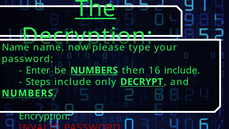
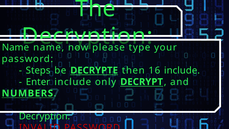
The underline: present -> none
Enter: Enter -> Steps
be NUMBERS: NUMBERS -> DECRYPTE
Steps: Steps -> Enter
Encryption at (44, 116): Encryption -> Decryption
